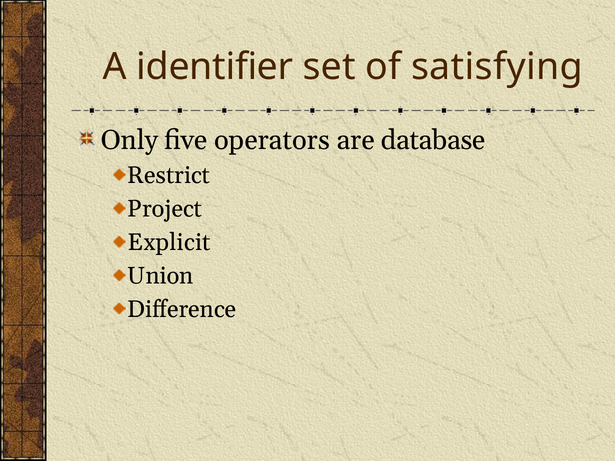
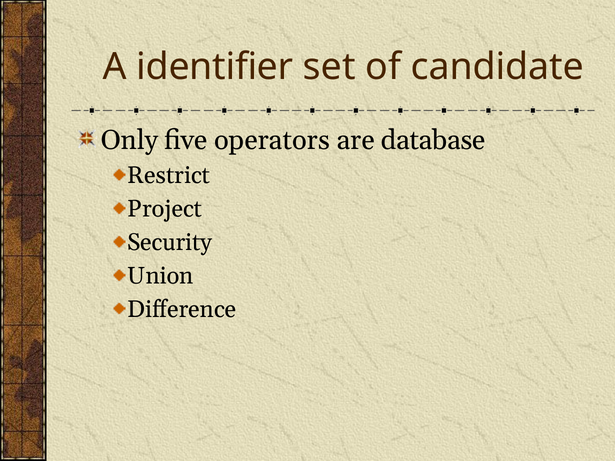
satisfying: satisfying -> candidate
Explicit: Explicit -> Security
